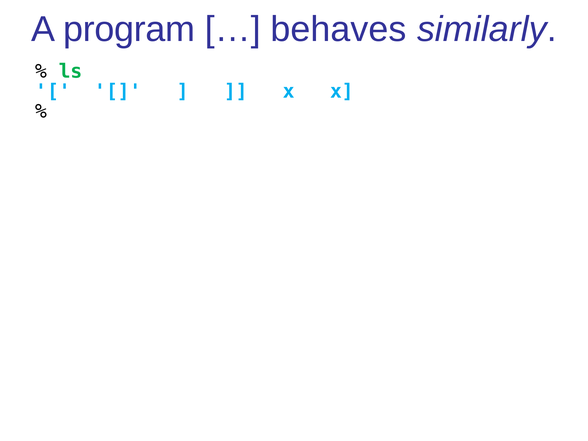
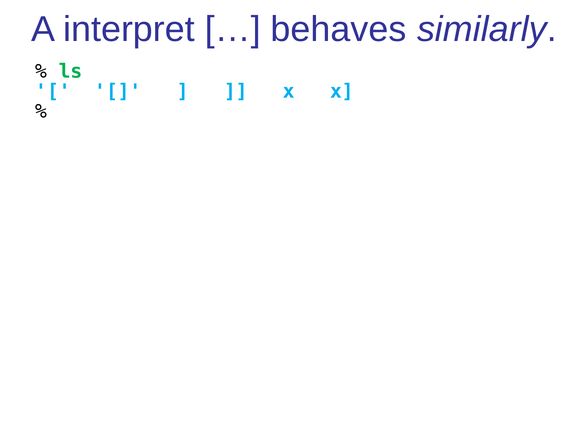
program: program -> interpret
